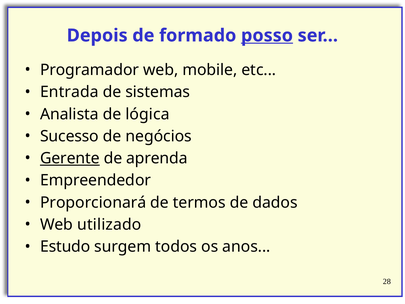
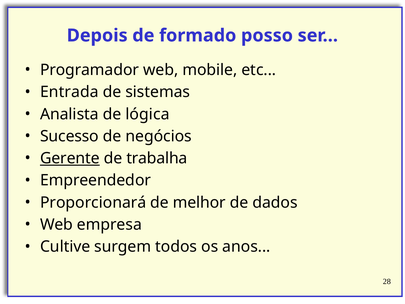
posso underline: present -> none
aprenda: aprenda -> trabalha
termos: termos -> melhor
utilizado: utilizado -> empresa
Estudo: Estudo -> Cultive
